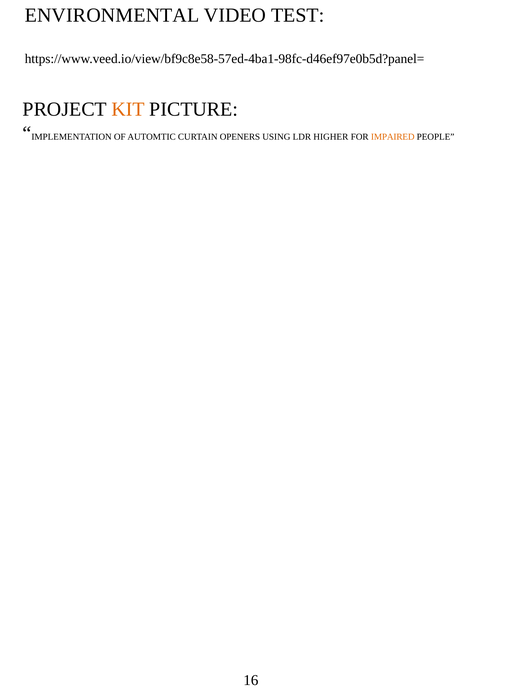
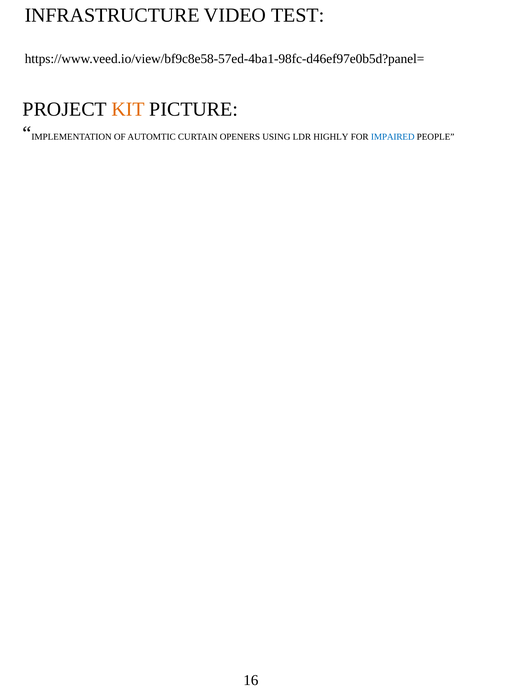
ENVIRONMENTAL: ENVIRONMENTAL -> INFRASTRUCTURE
HIGHER: HIGHER -> HIGHLY
IMPAIRED colour: orange -> blue
